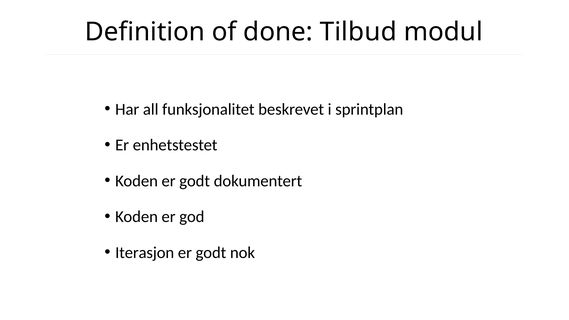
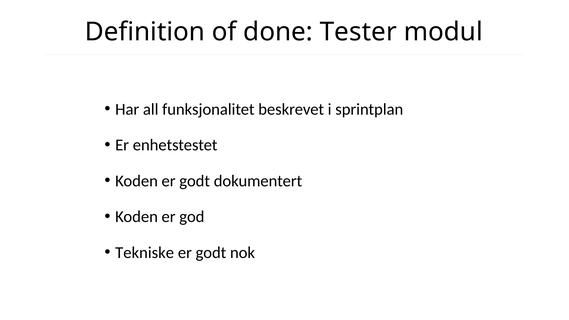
Tilbud: Tilbud -> Tester
Iterasjon: Iterasjon -> Tekniske
